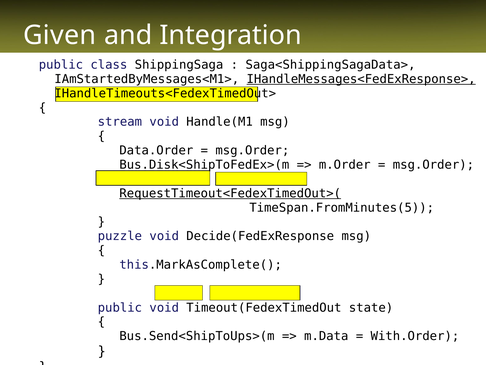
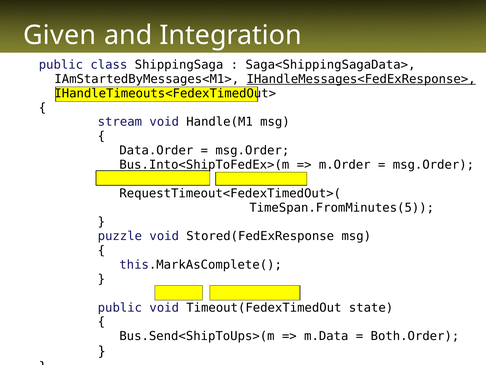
Bus.Disk<ShipToFedEx>(m: Bus.Disk<ShipToFedEx>(m -> Bus.Into<ShipToFedEx>(m
RequestTimeout<FedexTimedOut>( underline: present -> none
Decide(FedExResponse: Decide(FedExResponse -> Stored(FedExResponse
With.Order: With.Order -> Both.Order
